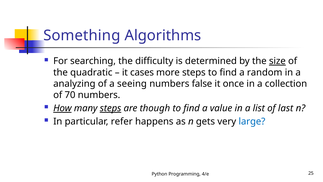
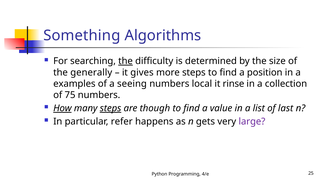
the at (126, 61) underline: none -> present
size underline: present -> none
quadratic: quadratic -> generally
cases: cases -> gives
random: random -> position
analyzing: analyzing -> examples
false: false -> local
once: once -> rinse
70: 70 -> 75
large colour: blue -> purple
